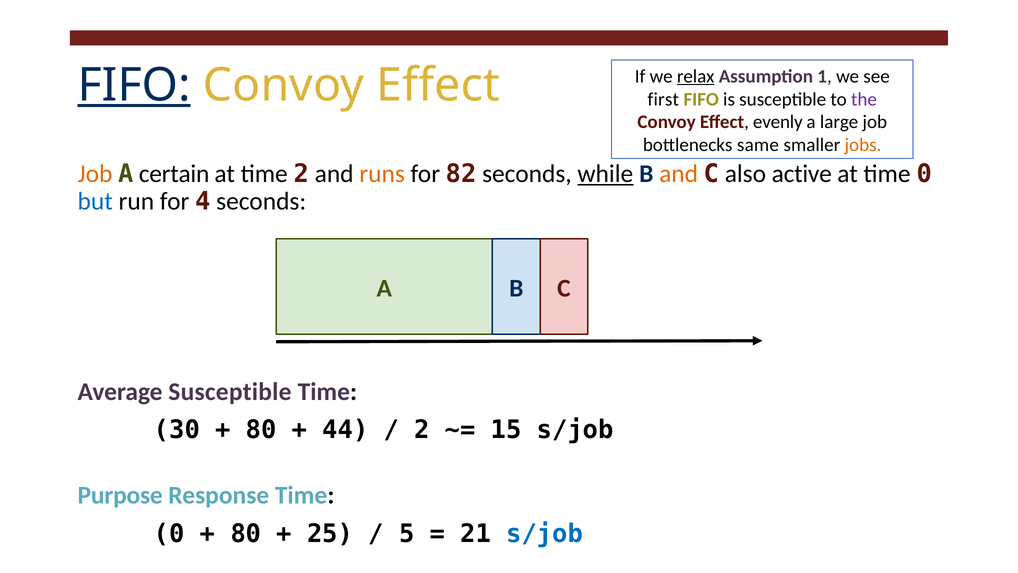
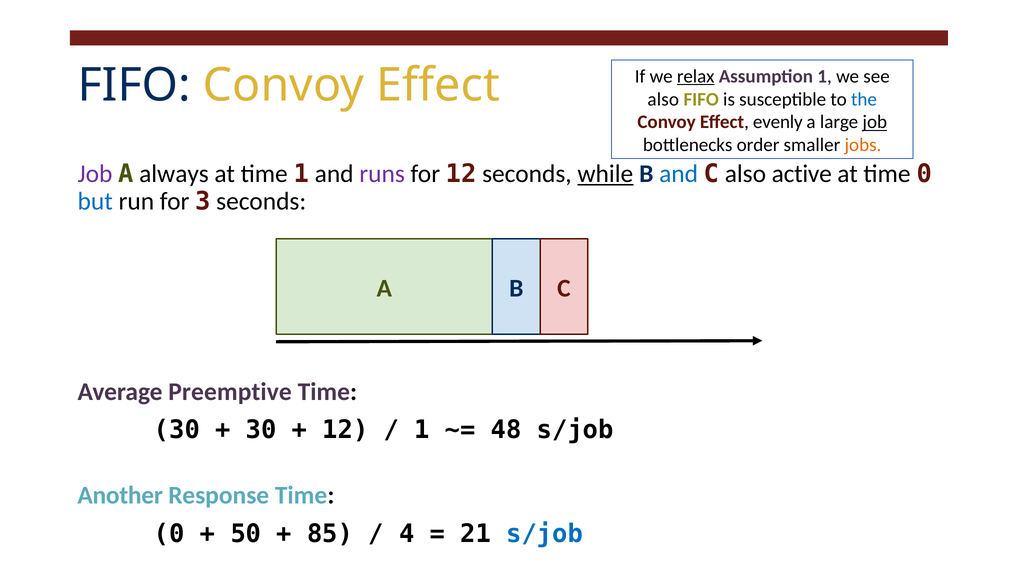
FIFO at (134, 86) underline: present -> none
first at (663, 99): first -> also
the colour: purple -> blue
job at (875, 122) underline: none -> present
same: same -> order
Job at (95, 174) colour: orange -> purple
certain: certain -> always
time 2: 2 -> 1
runs colour: orange -> purple
for 82: 82 -> 12
and at (679, 174) colour: orange -> blue
4: 4 -> 3
Average Susceptible: Susceptible -> Preemptive
80 at (261, 430): 80 -> 30
44 at (345, 430): 44 -> 12
2 at (422, 430): 2 -> 1
15: 15 -> 48
Purpose: Purpose -> Another
80 at (246, 533): 80 -> 50
25: 25 -> 85
5: 5 -> 4
